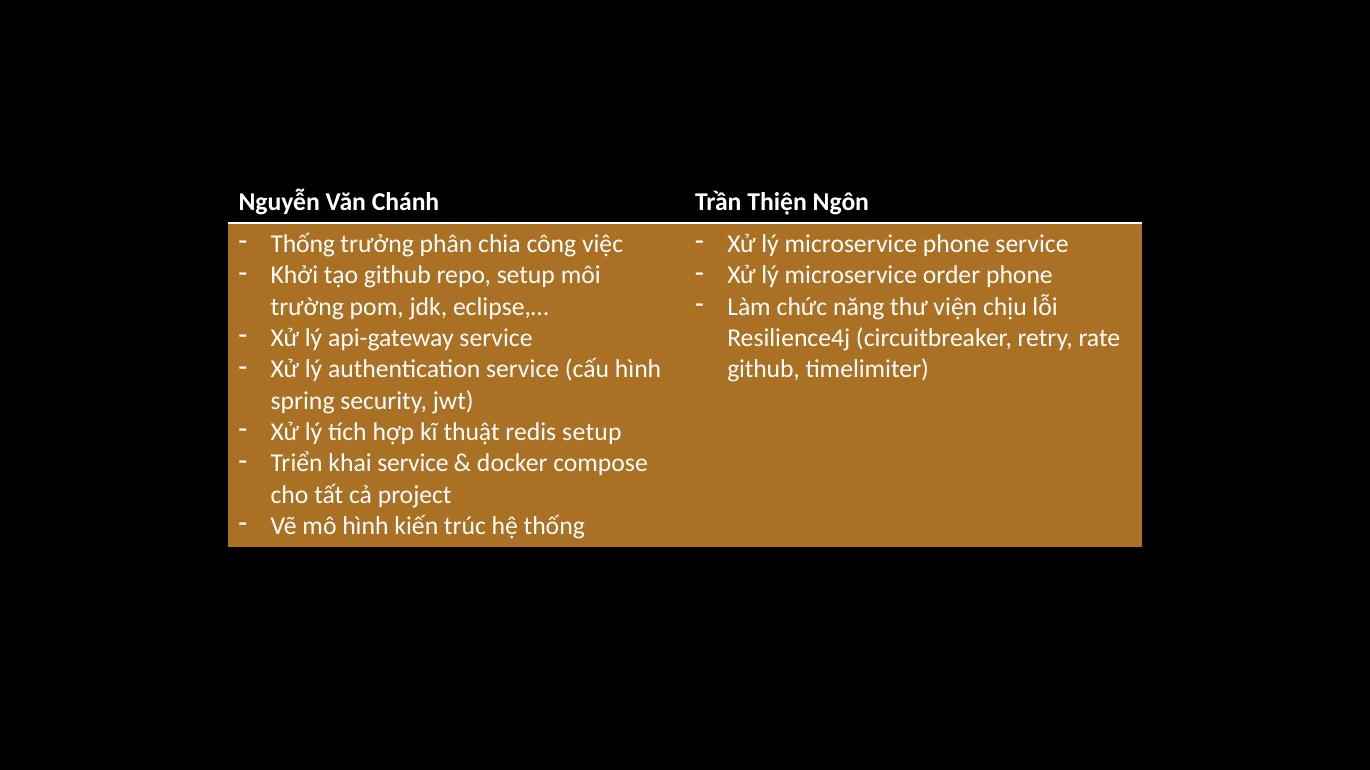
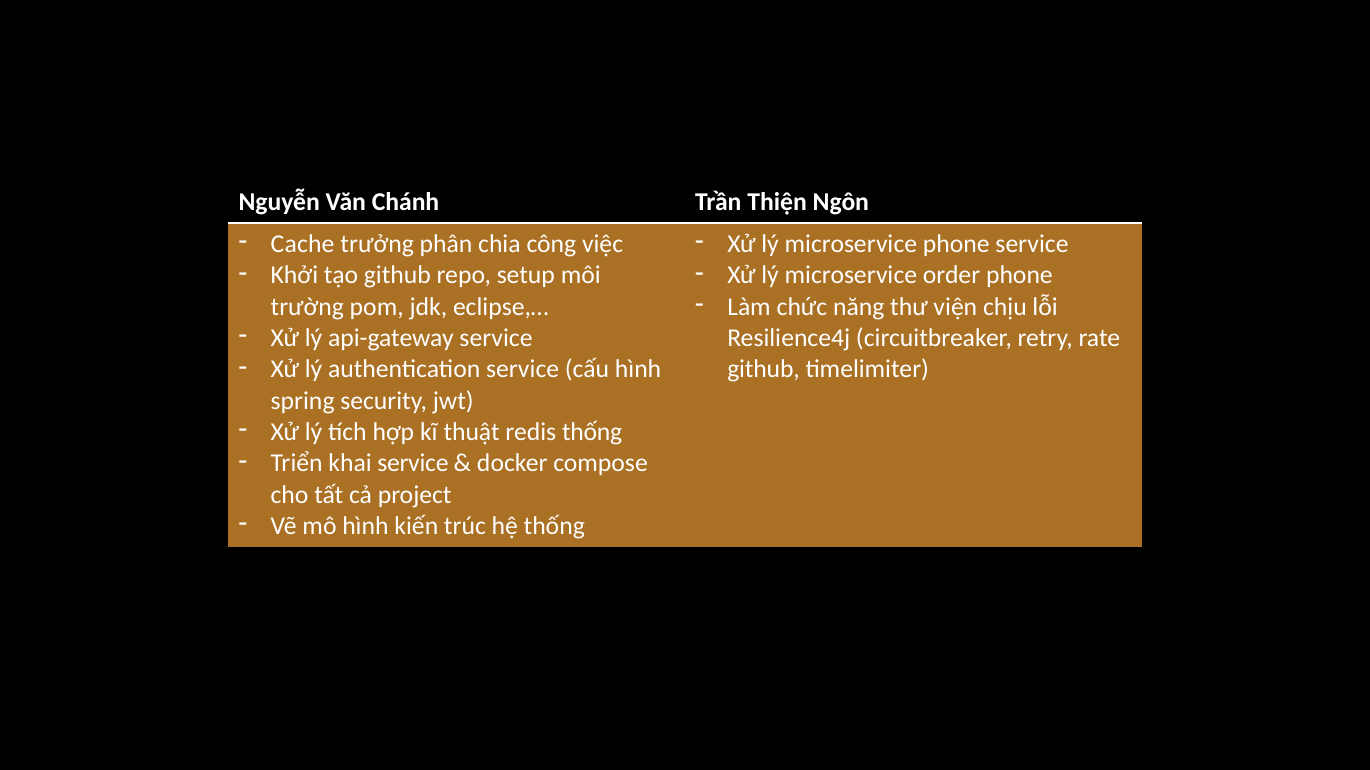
Thống at (303, 244): Thống -> Cache
redis setup: setup -> thống
